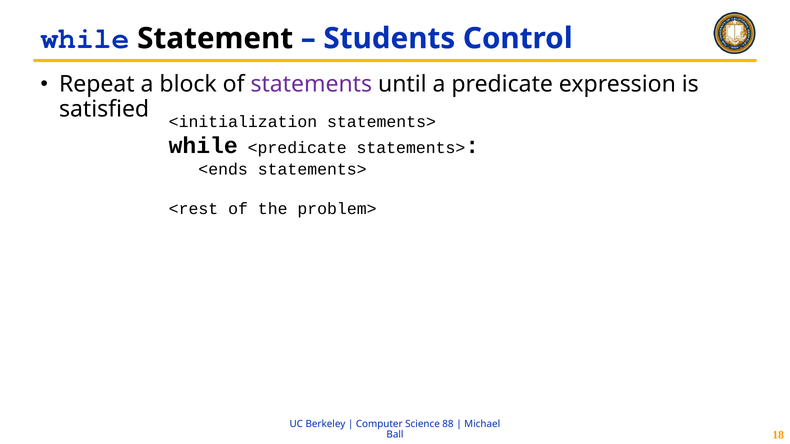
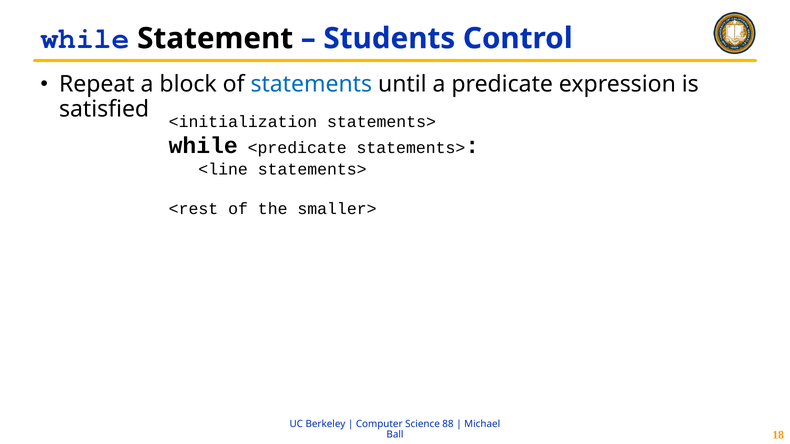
statements colour: purple -> blue
<ends: <ends -> <line
problem>: problem> -> smaller>
